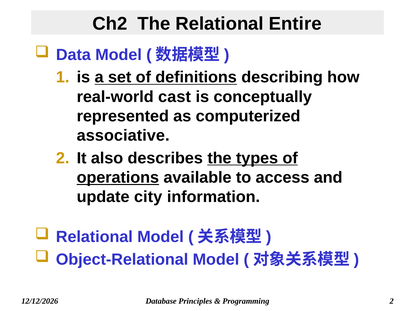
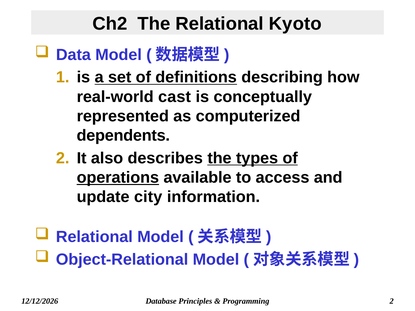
Entire: Entire -> Kyoto
associative: associative -> dependents
